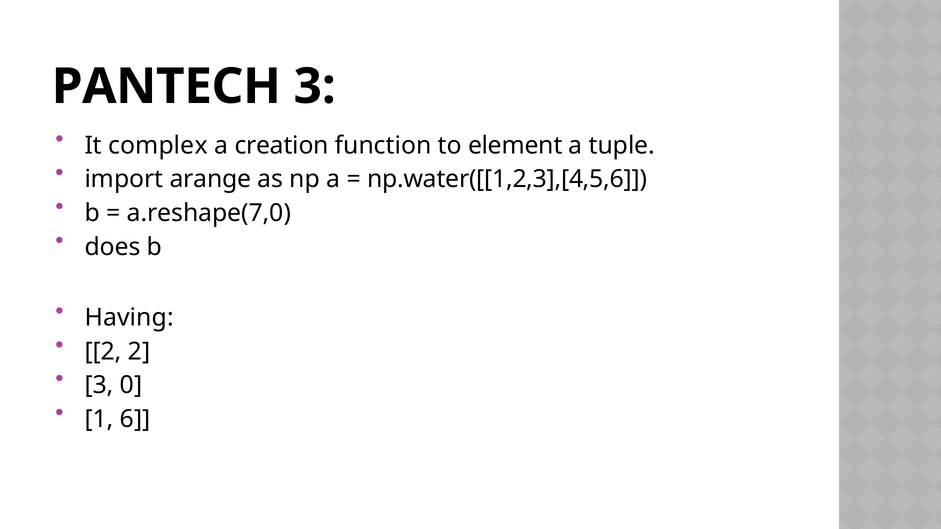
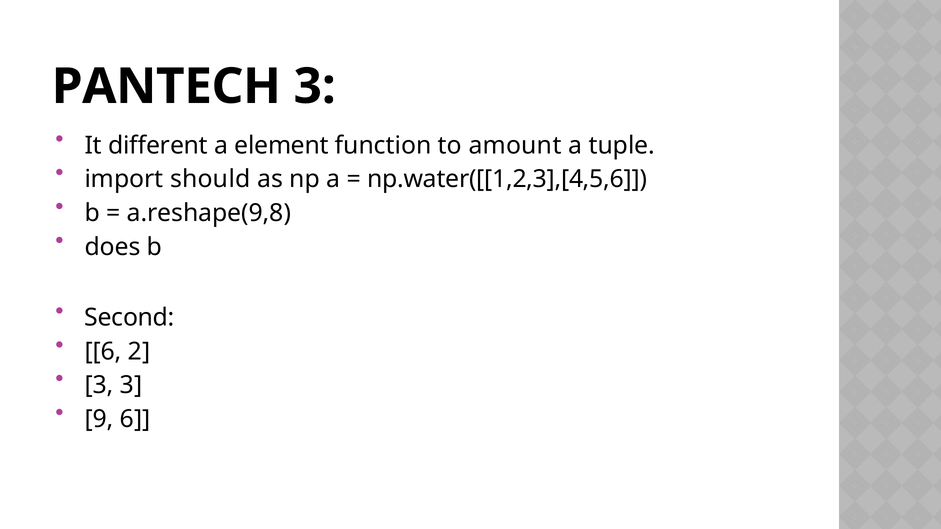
complex: complex -> different
creation: creation -> element
element: element -> amount
arange: arange -> should
a.reshape(7,0: a.reshape(7,0 -> a.reshape(9,8
Having: Having -> Second
2 at (103, 352): 2 -> 6
3 0: 0 -> 3
1: 1 -> 9
